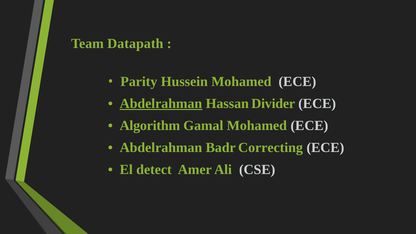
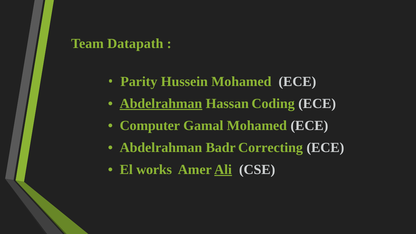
Divider: Divider -> Coding
Algorithm: Algorithm -> Computer
detect: detect -> works
Ali underline: none -> present
